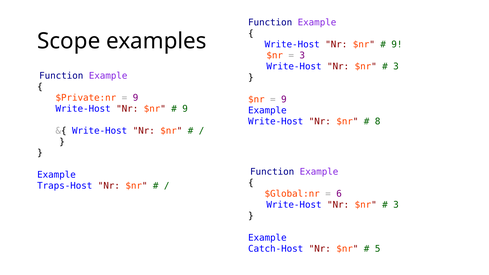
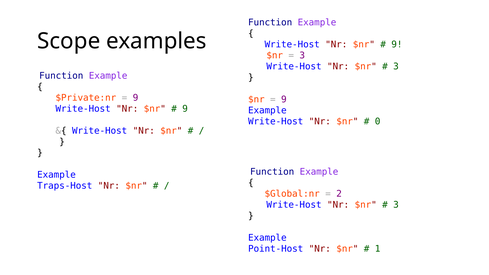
8: 8 -> 0
6: 6 -> 2
Catch-Host: Catch-Host -> Point-Host
5: 5 -> 1
